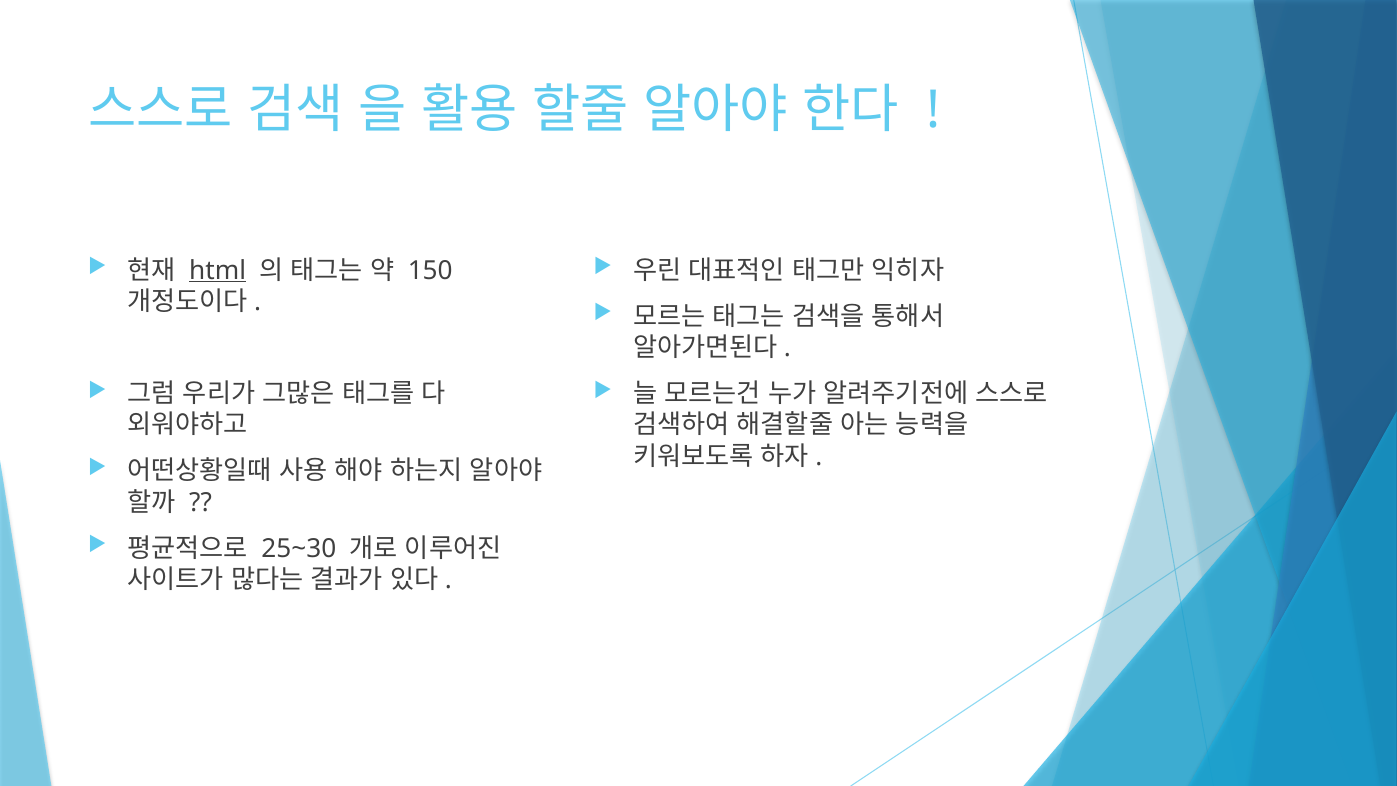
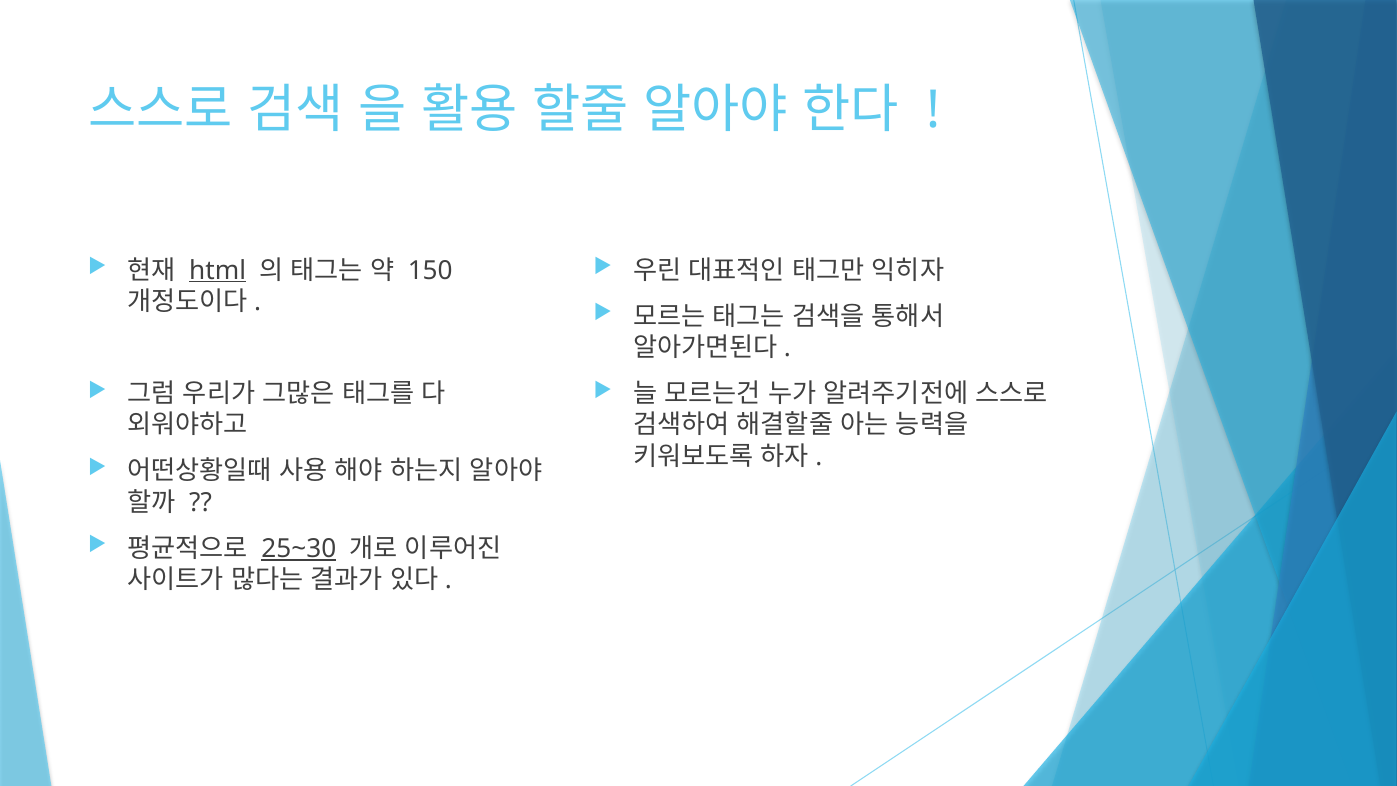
25~30 underline: none -> present
